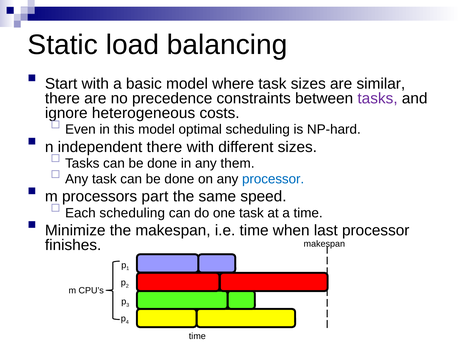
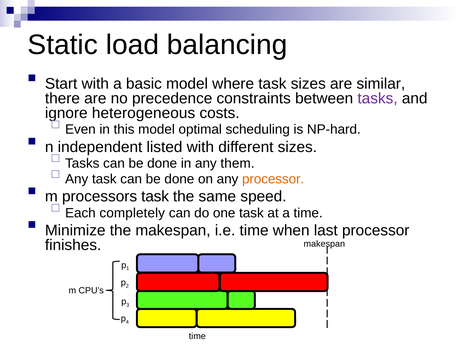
independent there: there -> listed
processor at (273, 179) colour: blue -> orange
processors part: part -> task
Each scheduling: scheduling -> completely
